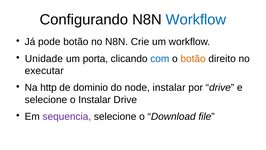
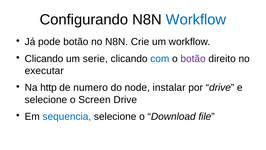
Unidade at (44, 59): Unidade -> Clicando
porta: porta -> serie
botão at (193, 59) colour: orange -> purple
dominio: dominio -> numero
o Instalar: Instalar -> Screen
sequencia colour: purple -> blue
